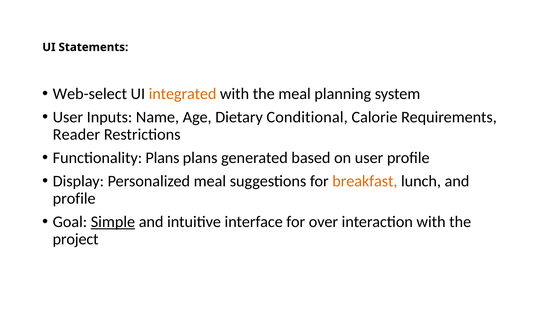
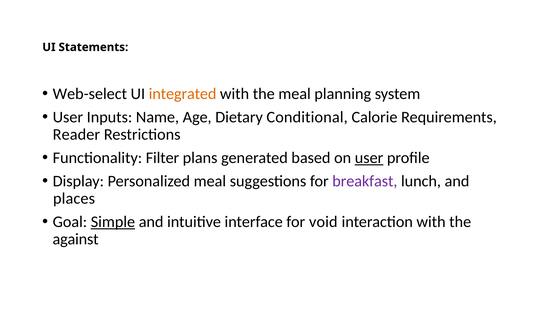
Functionality Plans: Plans -> Filter
user at (369, 158) underline: none -> present
breakfast colour: orange -> purple
profile at (74, 199): profile -> places
over: over -> void
project: project -> against
